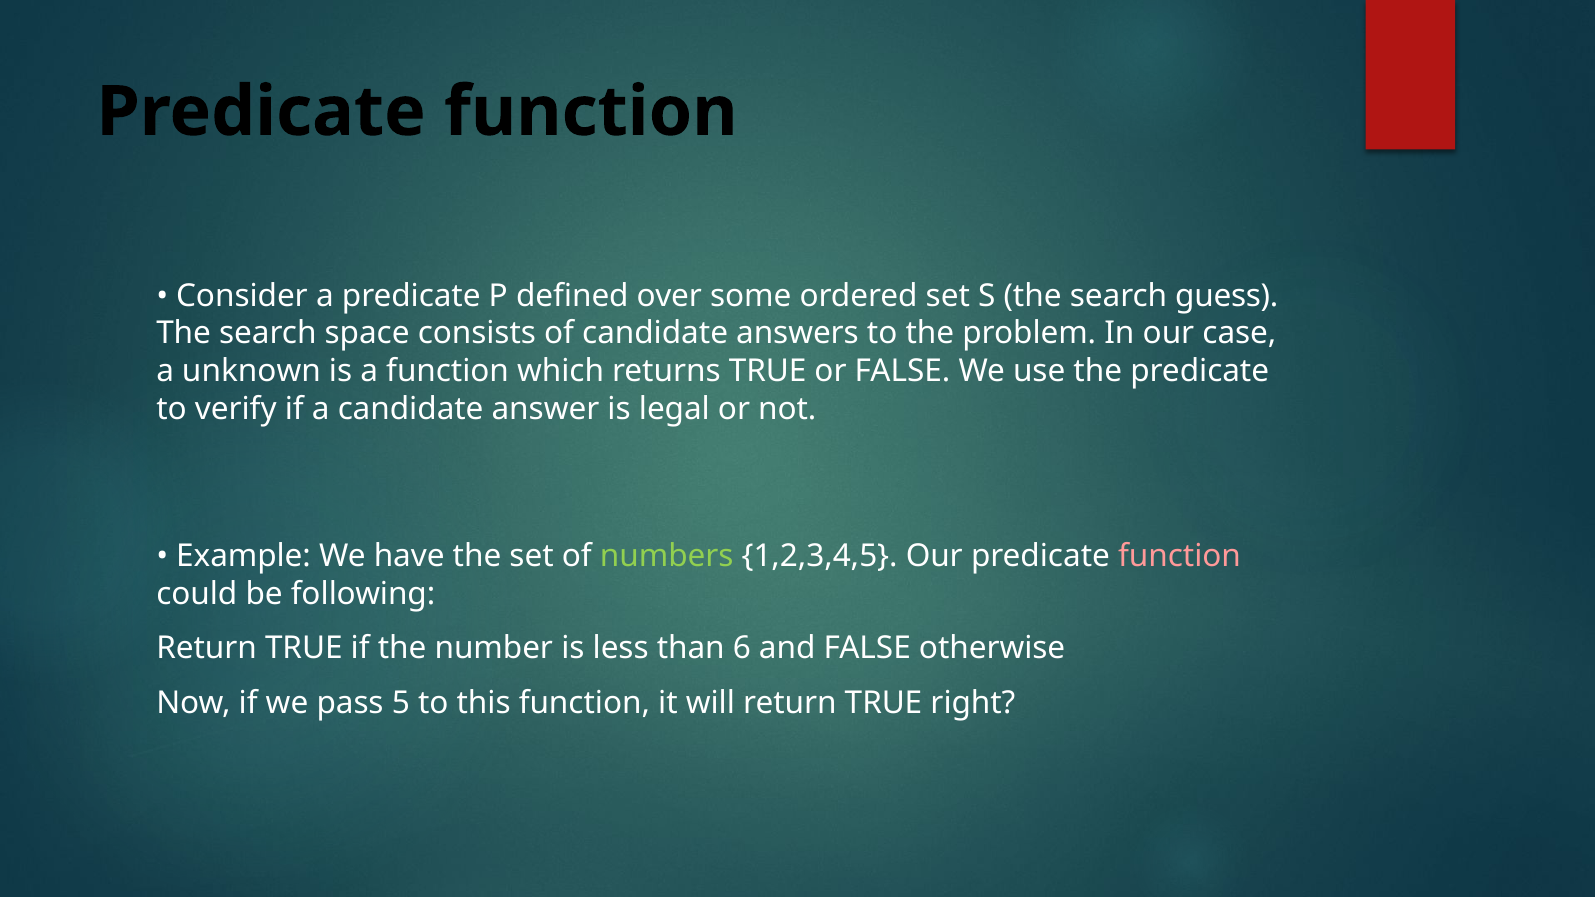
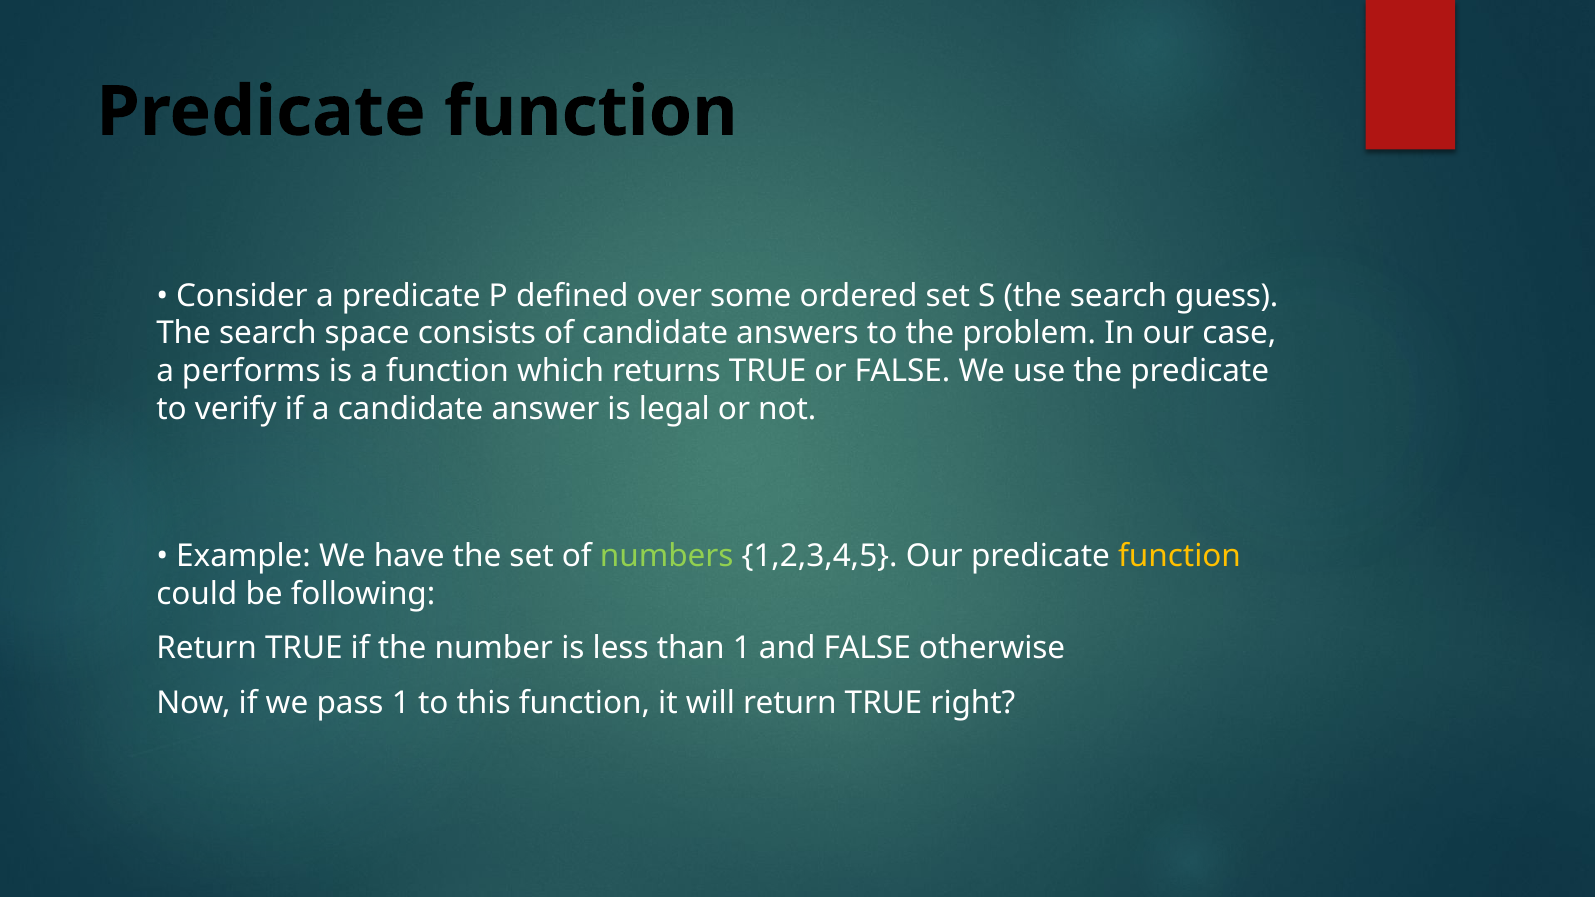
unknown: unknown -> performs
function at (1179, 556) colour: pink -> yellow
than 6: 6 -> 1
pass 5: 5 -> 1
